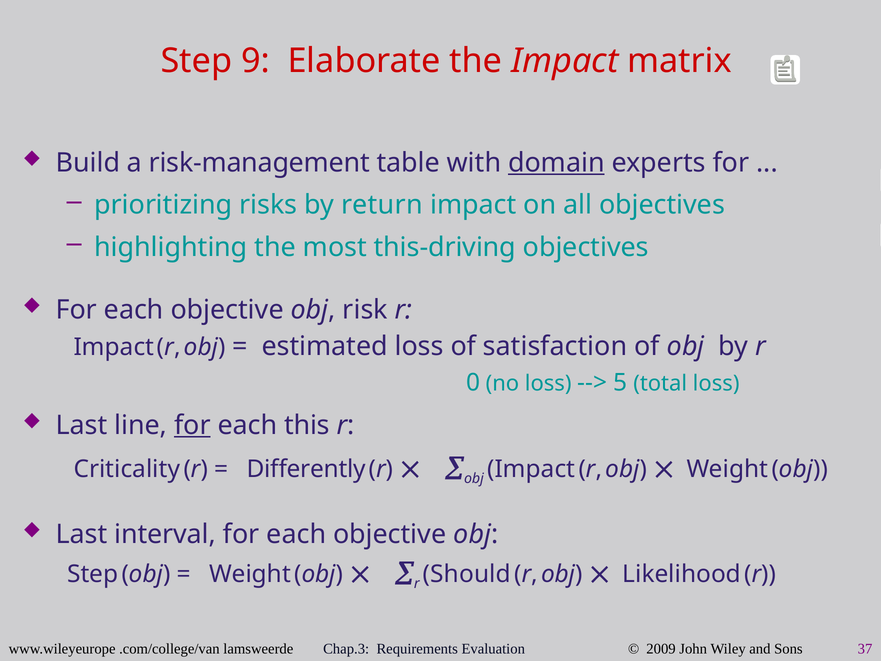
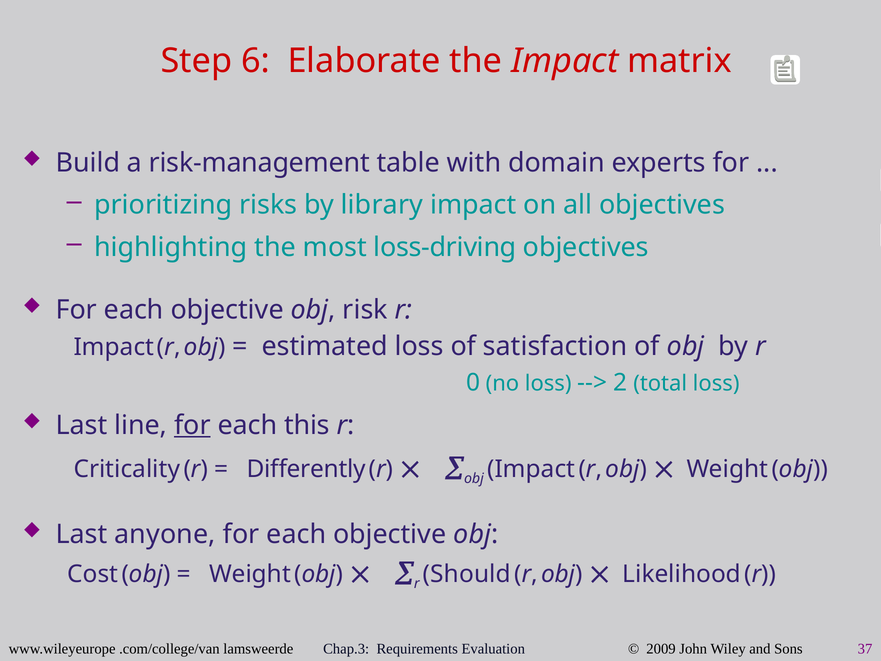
9: 9 -> 6
domain underline: present -> none
return: return -> library
this-driving: this-driving -> loss-driving
5: 5 -> 2
interval: interval -> anyone
Step at (93, 574): Step -> Cost
